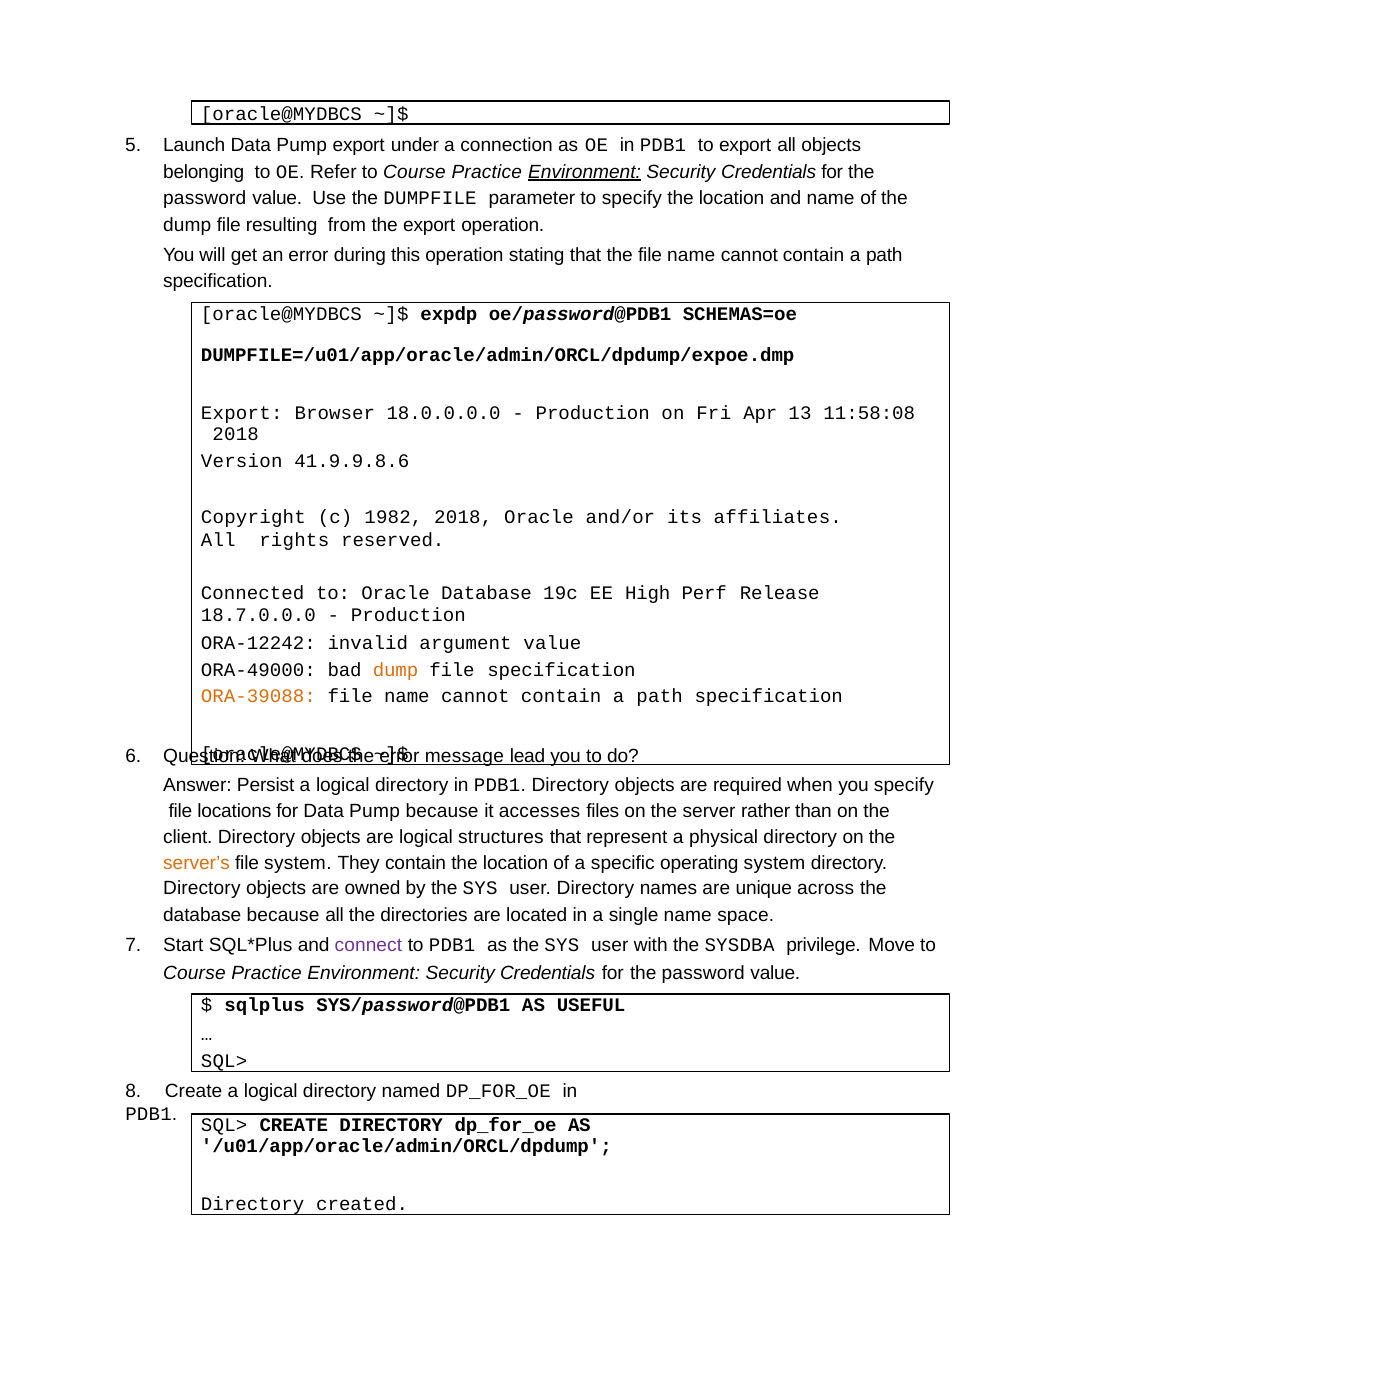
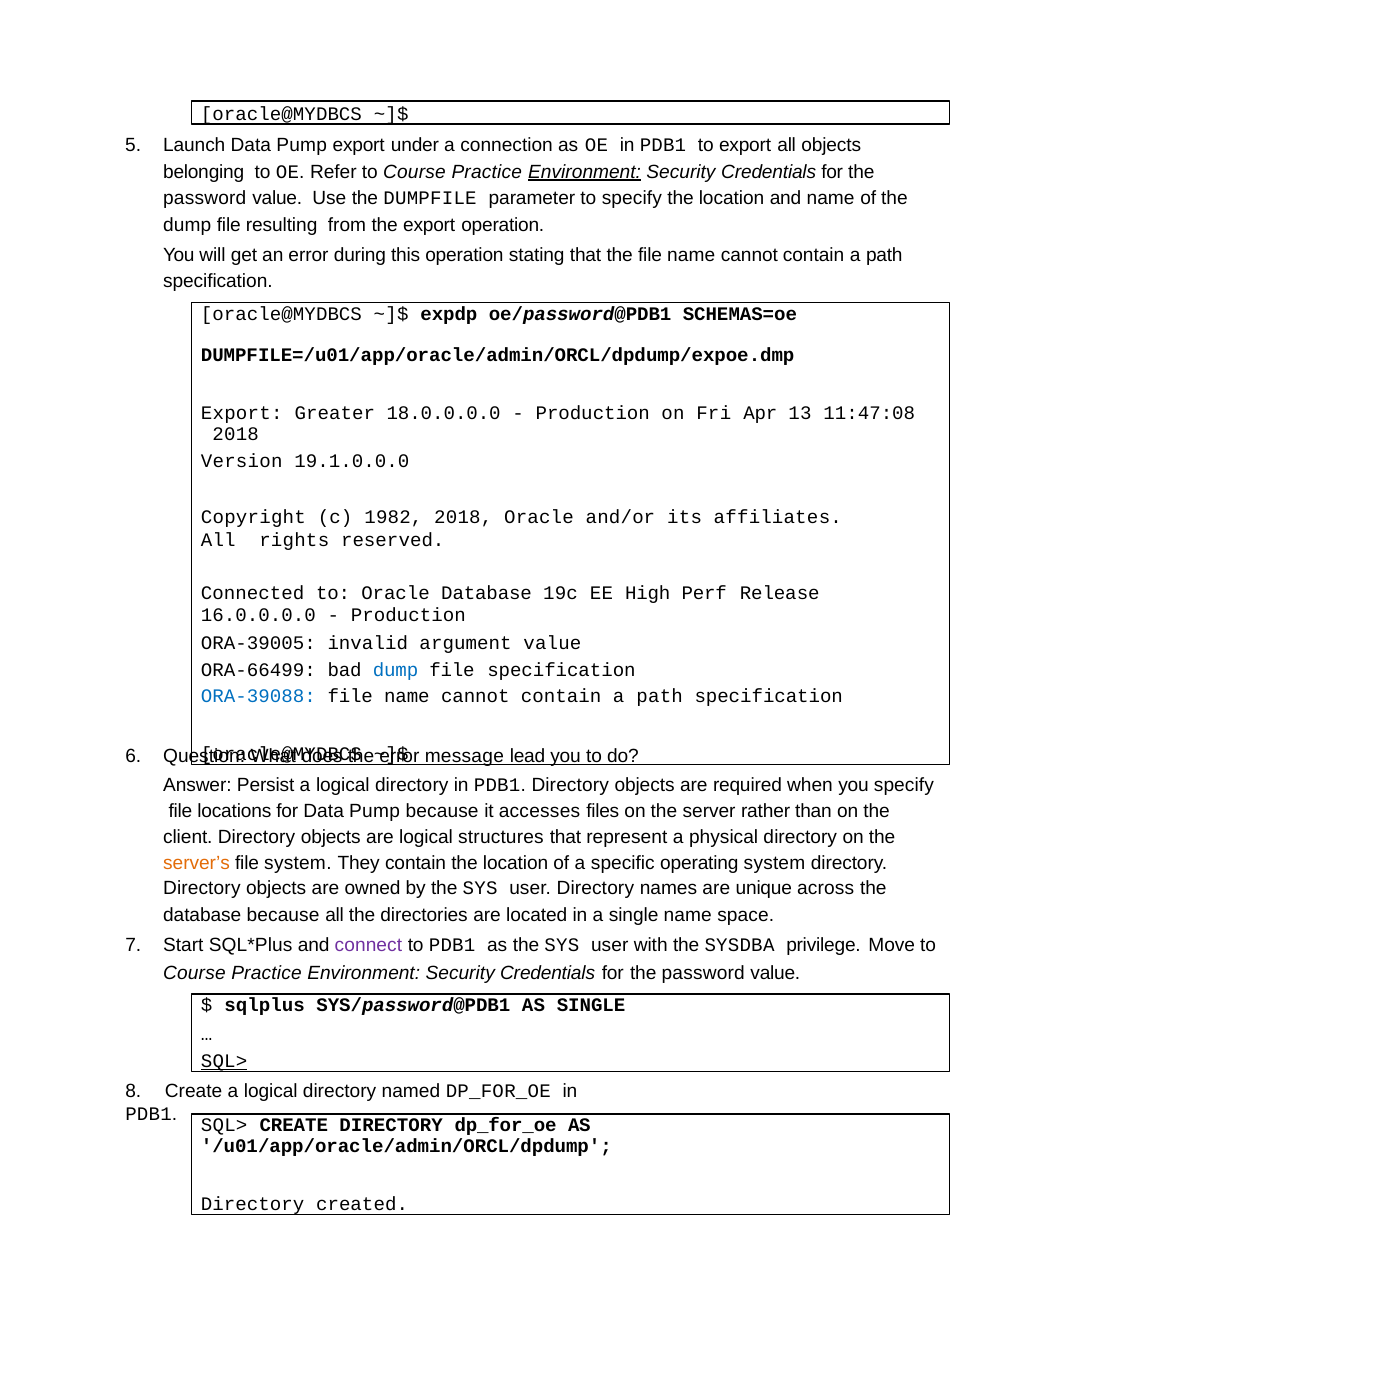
Browser: Browser -> Greater
11:58:08: 11:58:08 -> 11:47:08
41.9.9.8.6: 41.9.9.8.6 -> 19.1.0.0.0
18.7.0.0.0: 18.7.0.0.0 -> 16.0.0.0.0
ORA-12242: ORA-12242 -> ORA-39005
ORA-49000: ORA-49000 -> ORA-66499
dump at (396, 670) colour: orange -> blue
ORA-39088 colour: orange -> blue
AS USEFUL: USEFUL -> SINGLE
SQL> at (224, 1061) underline: none -> present
